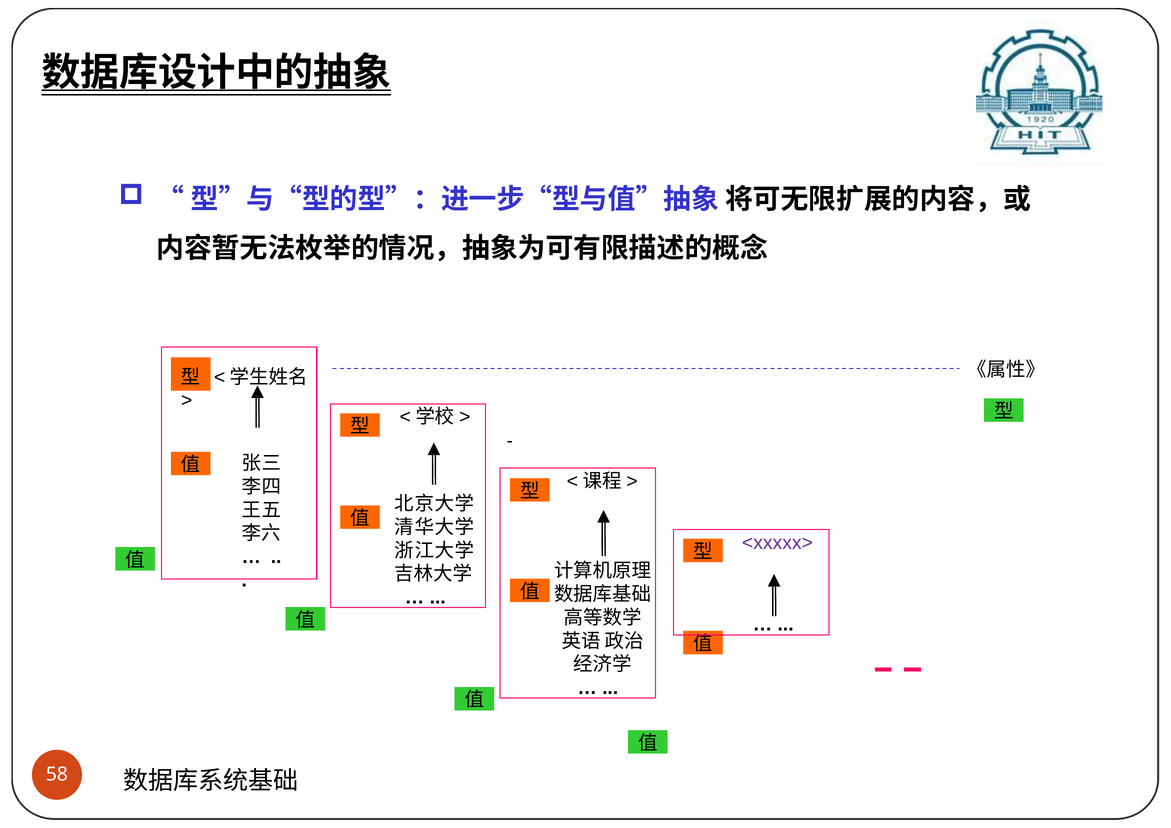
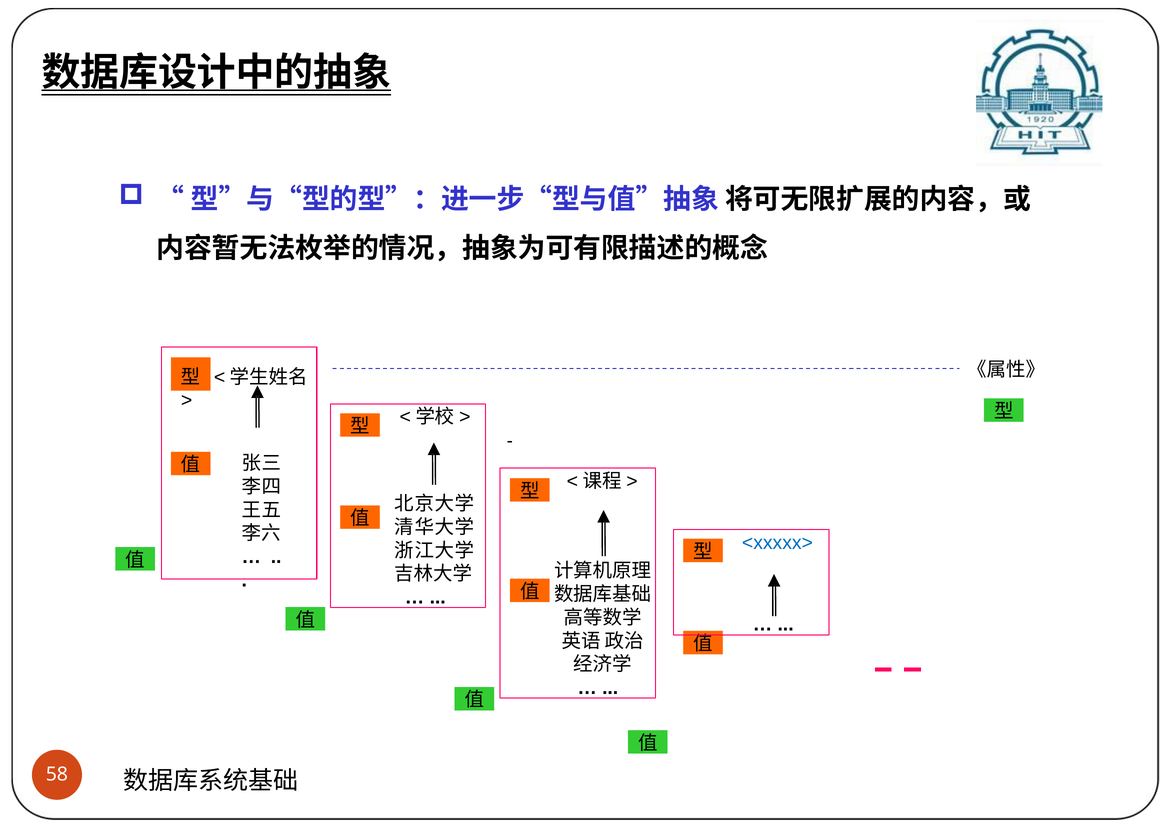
<xxxxx> colour: purple -> blue
